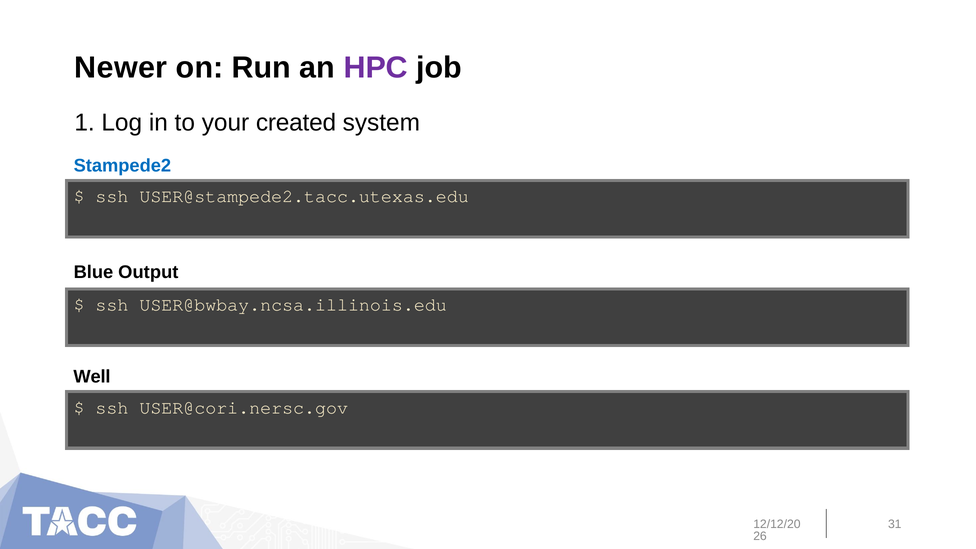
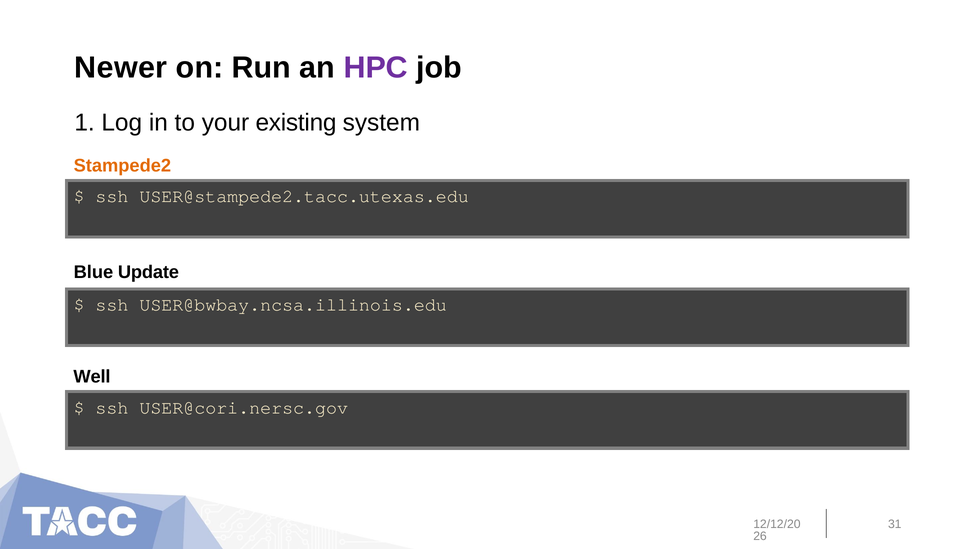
created: created -> existing
Stampede2 colour: blue -> orange
Output: Output -> Update
